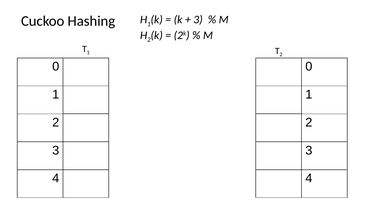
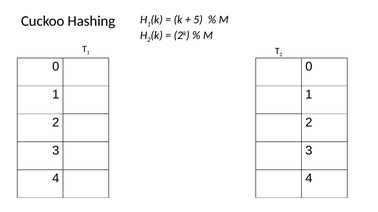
3 at (198, 20): 3 -> 5
